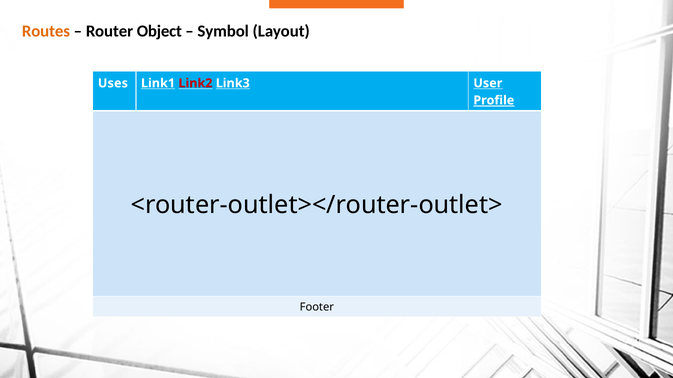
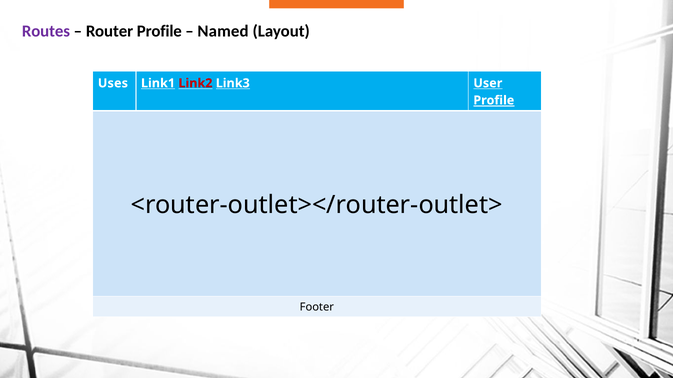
Routes colour: orange -> purple
Router Object: Object -> Profile
Symbol: Symbol -> Named
